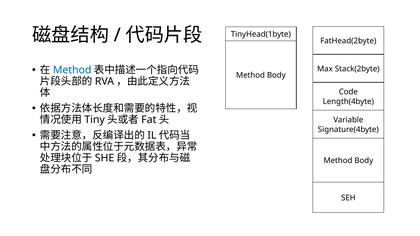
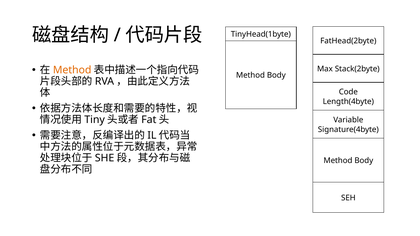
Method at (72, 70) colour: blue -> orange
